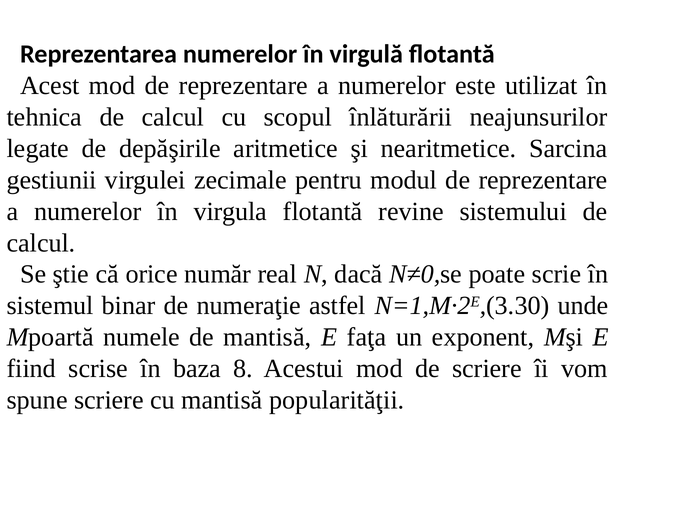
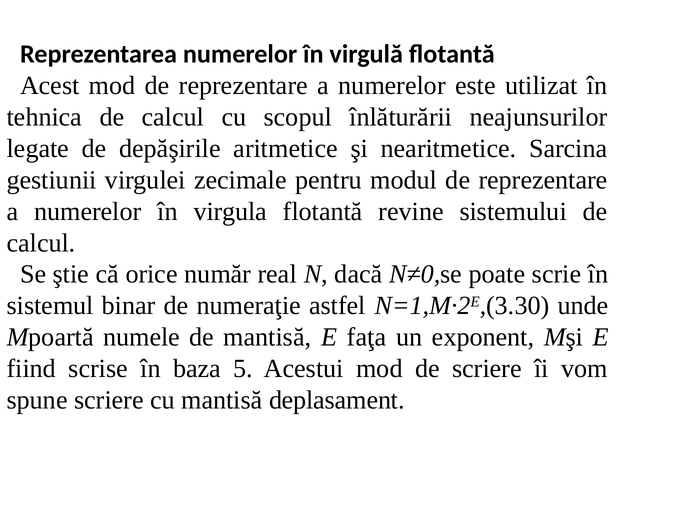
8: 8 -> 5
popularităţii: popularităţii -> deplasament
